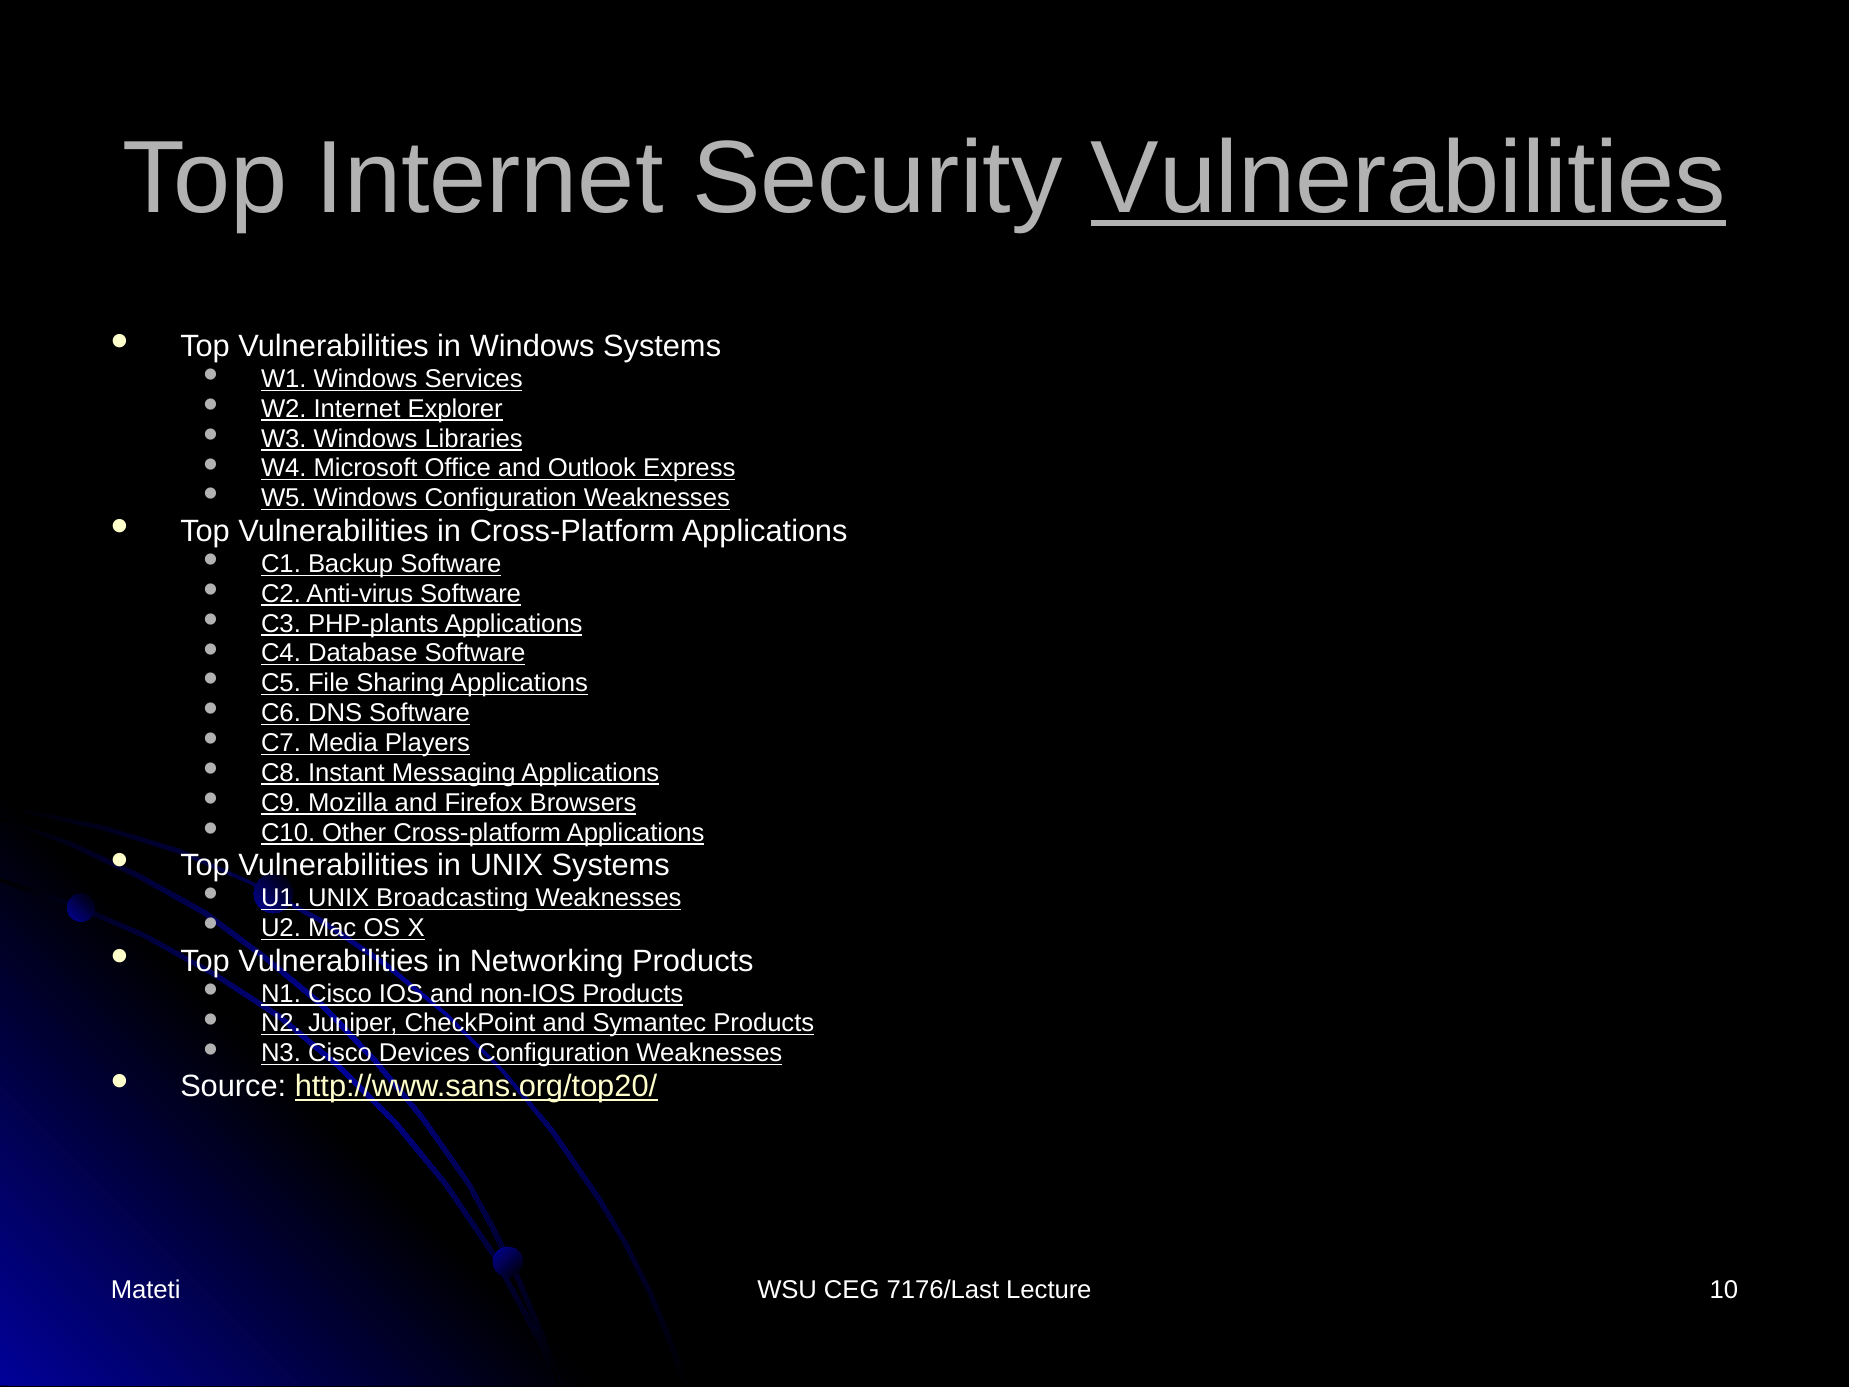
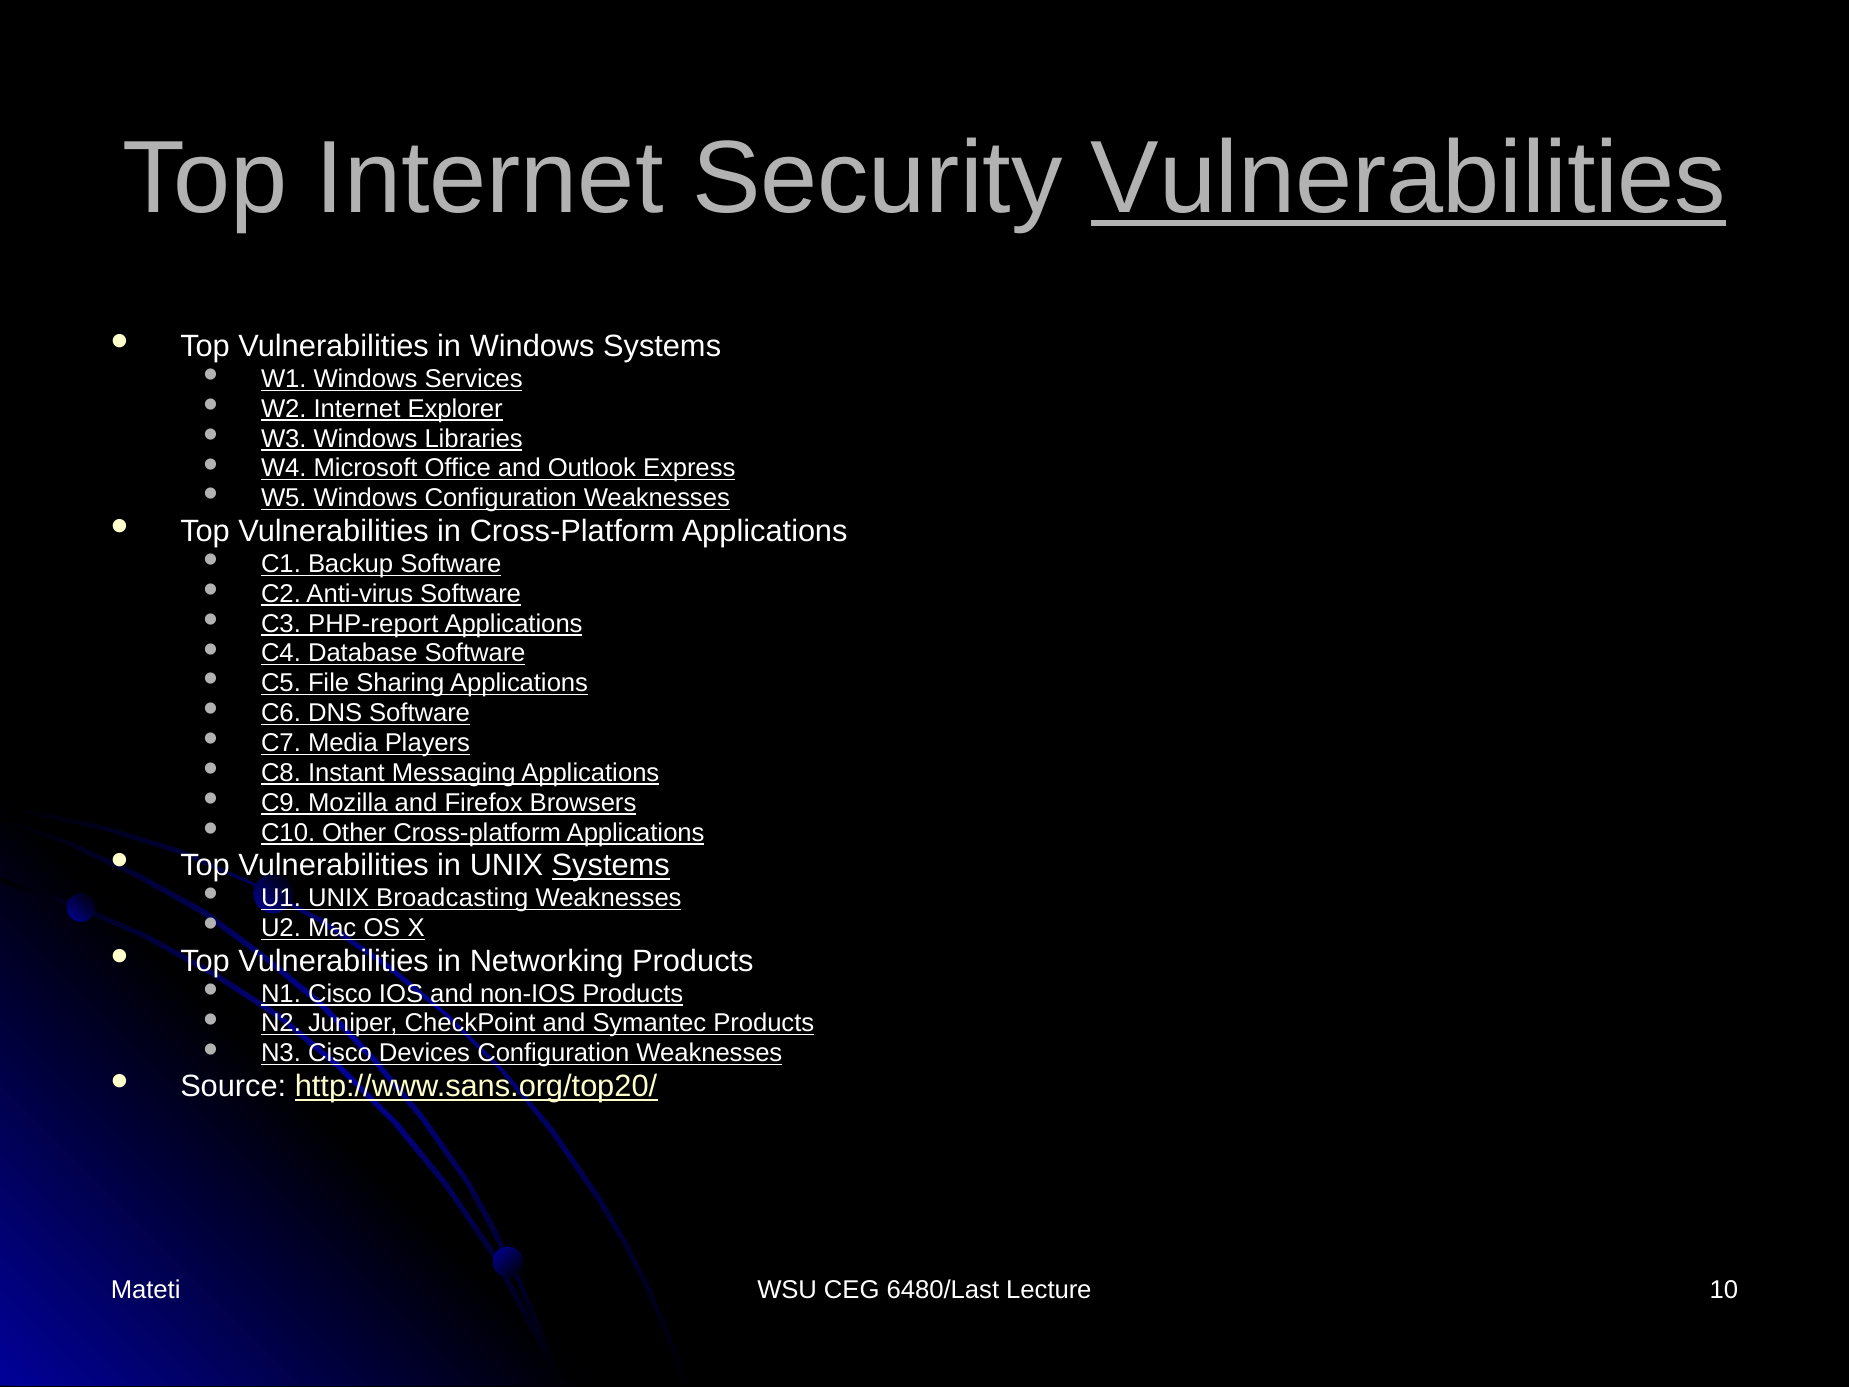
PHP-plants: PHP-plants -> PHP-report
Systems at (611, 865) underline: none -> present
7176/Last: 7176/Last -> 6480/Last
